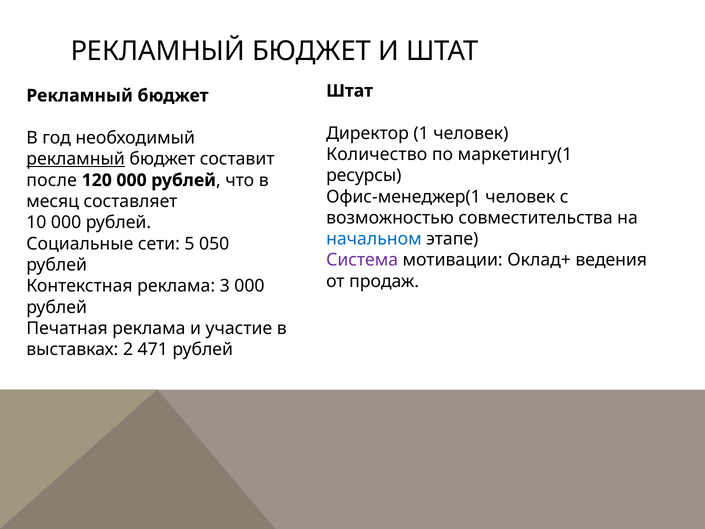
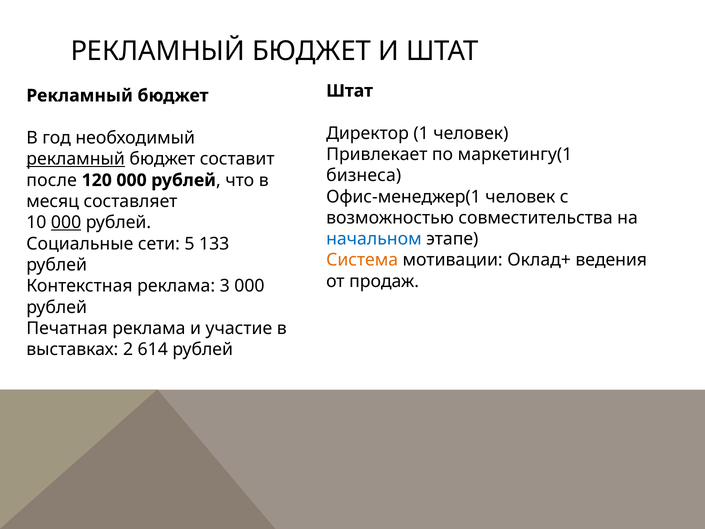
Количество: Количество -> Привлекает
ресурсы: ресурсы -> бизнеса
000 at (66, 222) underline: none -> present
050: 050 -> 133
Система colour: purple -> orange
471: 471 -> 614
